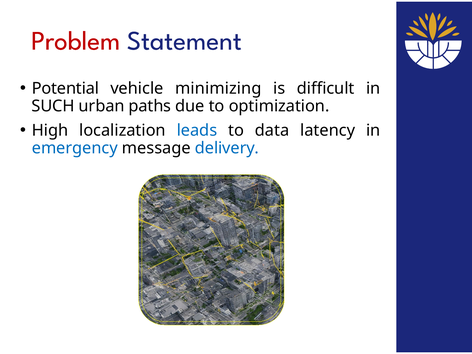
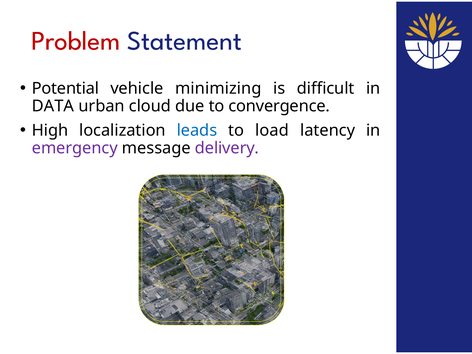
SUCH: SUCH -> DATA
paths: paths -> cloud
optimization: optimization -> convergence
data: data -> load
emergency colour: blue -> purple
delivery colour: blue -> purple
